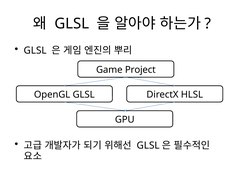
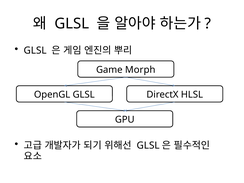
Project: Project -> Morph
